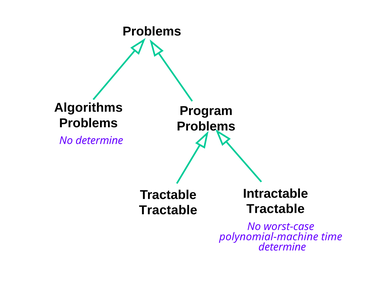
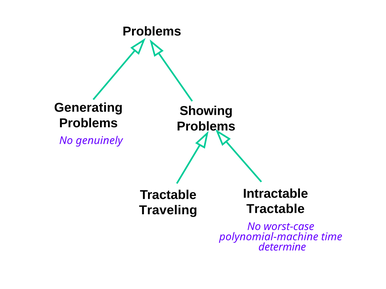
Algorithms: Algorithms -> Generating
Program: Program -> Showing
No determine: determine -> genuinely
Tractable at (168, 211): Tractable -> Traveling
